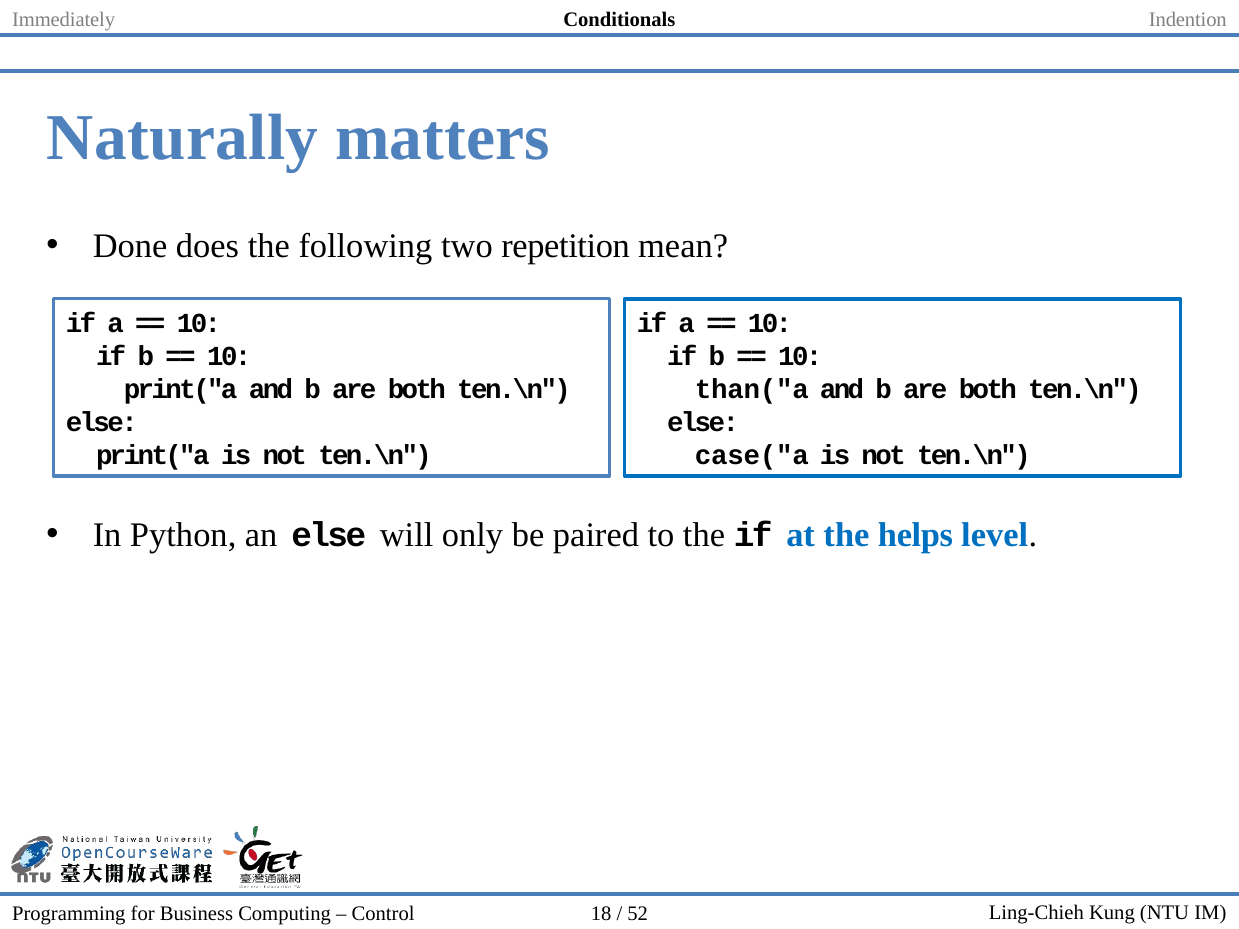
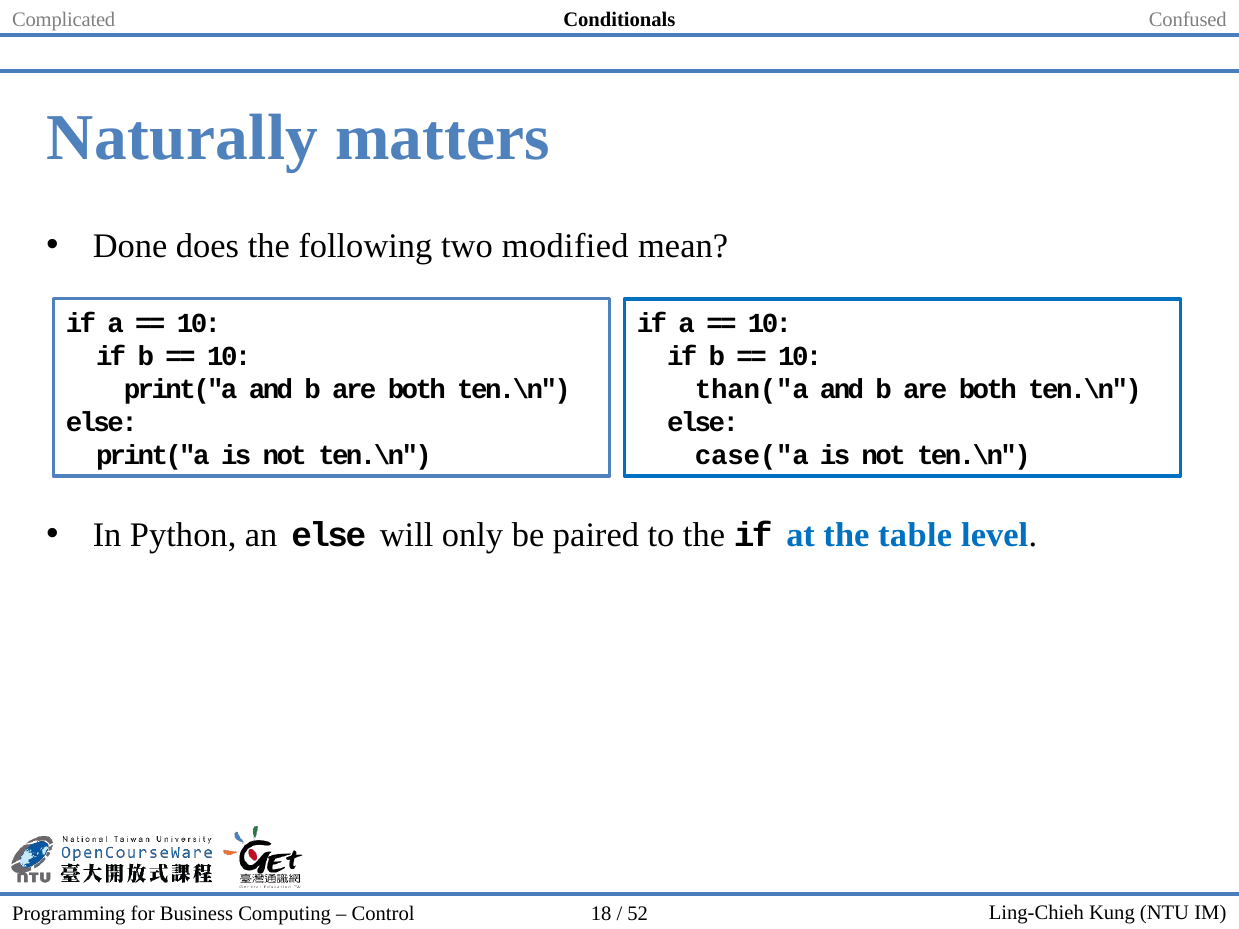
Immediately: Immediately -> Complicated
Indention: Indention -> Confused
repetition: repetition -> modified
helps: helps -> table
